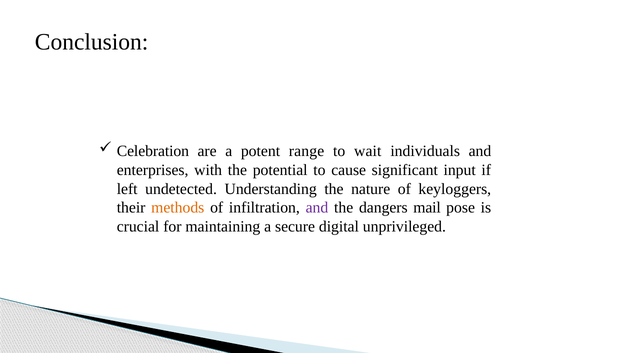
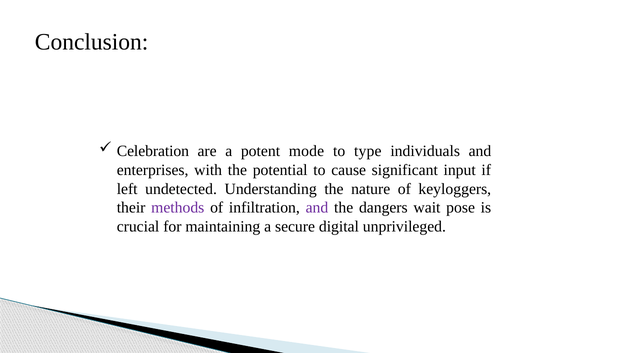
range: range -> mode
wait: wait -> type
methods colour: orange -> purple
mail: mail -> wait
